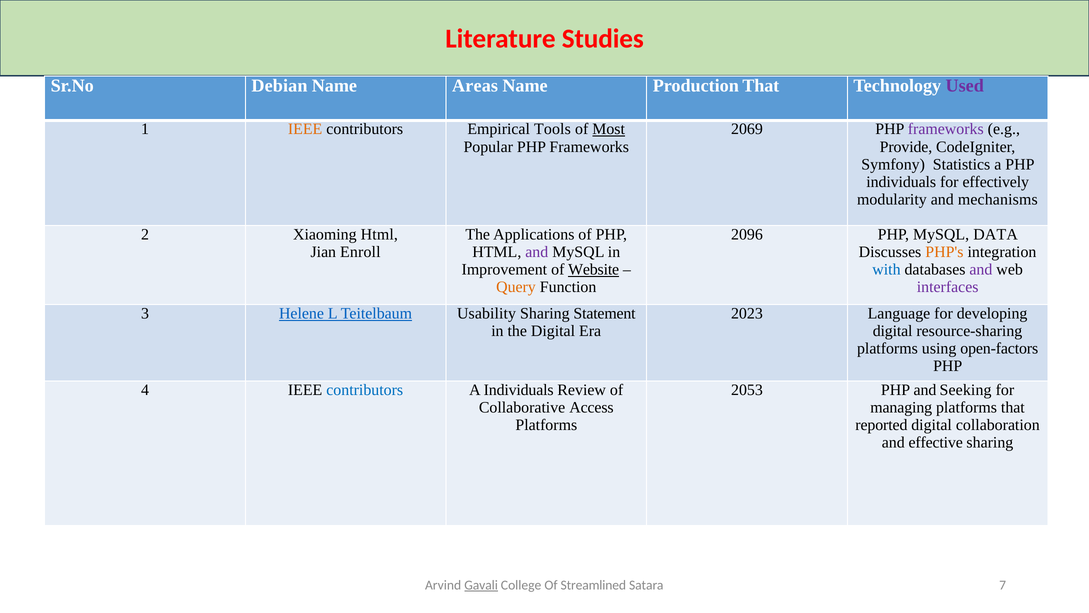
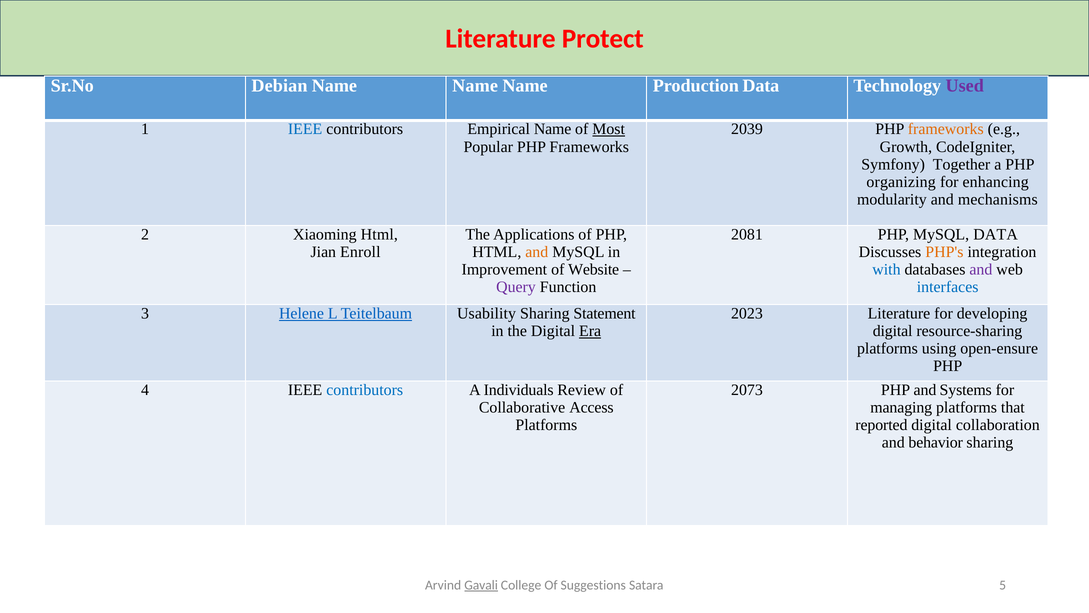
Studies: Studies -> Protect
Areas at (475, 86): Areas -> Name
Production That: That -> Data
IEEE at (305, 129) colour: orange -> blue
Empirical Tools: Tools -> Name
2069: 2069 -> 2039
frameworks at (946, 129) colour: purple -> orange
Provide: Provide -> Growth
Statistics: Statistics -> Together
individuals at (901, 182): individuals -> organizing
effectively: effectively -> enhancing
2096: 2096 -> 2081
and at (537, 252) colour: purple -> orange
Website underline: present -> none
Query colour: orange -> purple
interfaces colour: purple -> blue
2023 Language: Language -> Literature
Era underline: none -> present
open-factors: open-factors -> open-ensure
2053: 2053 -> 2073
Seeking: Seeking -> Systems
effective: effective -> behavior
Streamlined: Streamlined -> Suggestions
7: 7 -> 5
